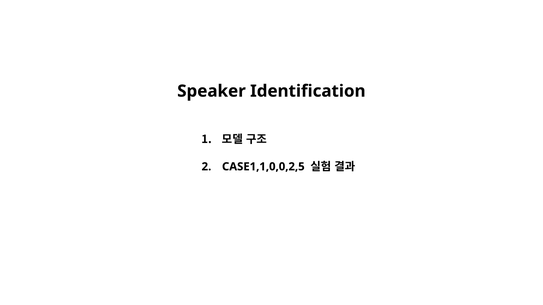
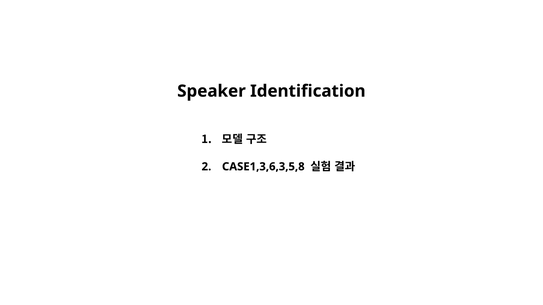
CASE1,1,0,0,2,5: CASE1,1,0,0,2,5 -> CASE1,3,6,3,5,8
